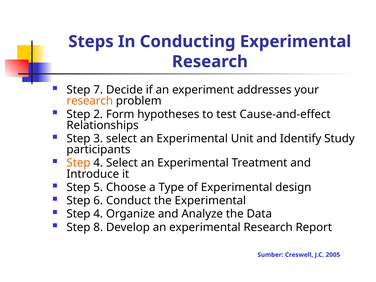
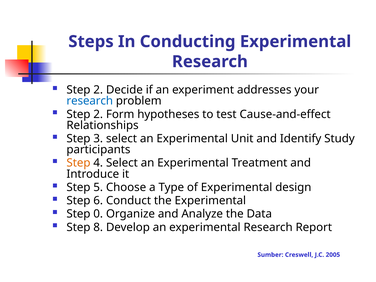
7 at (98, 90): 7 -> 2
research at (90, 101) colour: orange -> blue
4 at (98, 214): 4 -> 0
